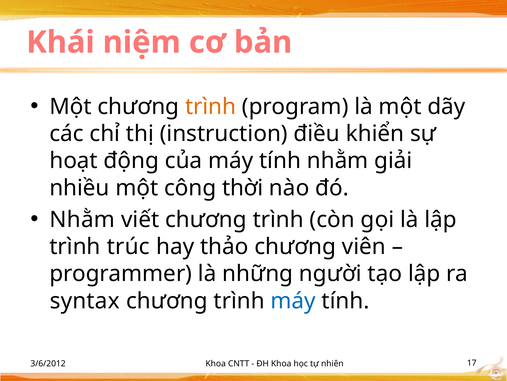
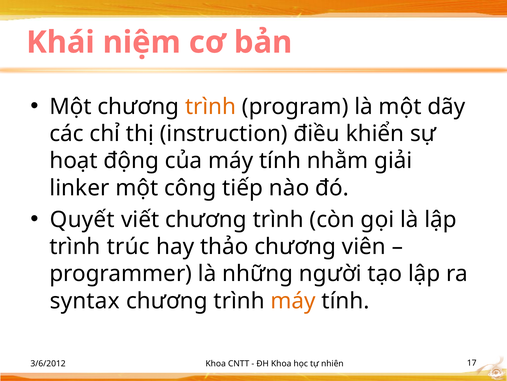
nhiều: nhiều -> linker
thời: thời -> tiếp
Nhằm at (82, 219): Nhằm -> Quyết
máy at (293, 300) colour: blue -> orange
